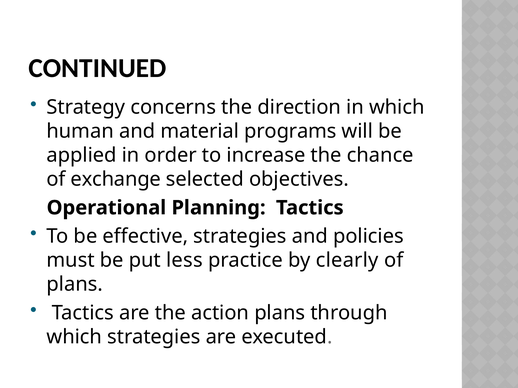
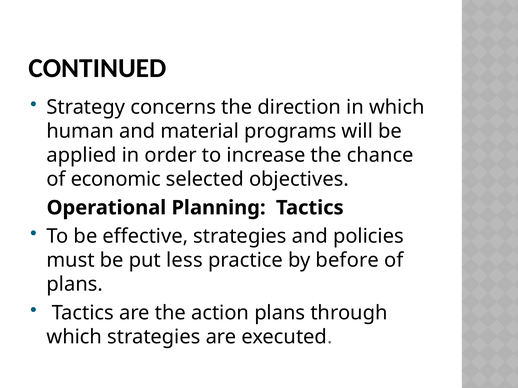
exchange: exchange -> economic
clearly: clearly -> before
